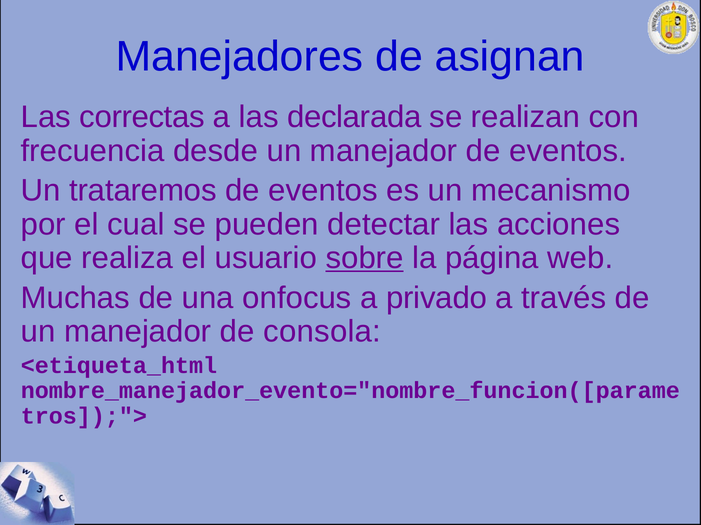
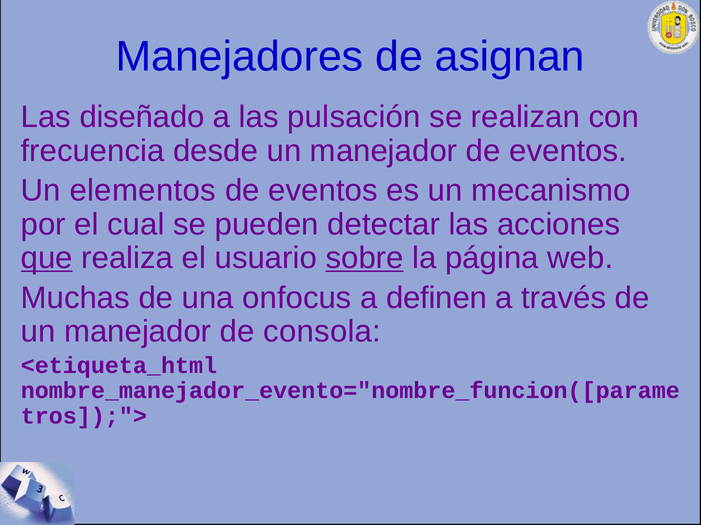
correctas: correctas -> diseñado
declarada: declarada -> pulsación
trataremos: trataremos -> elementos
que underline: none -> present
privado: privado -> definen
